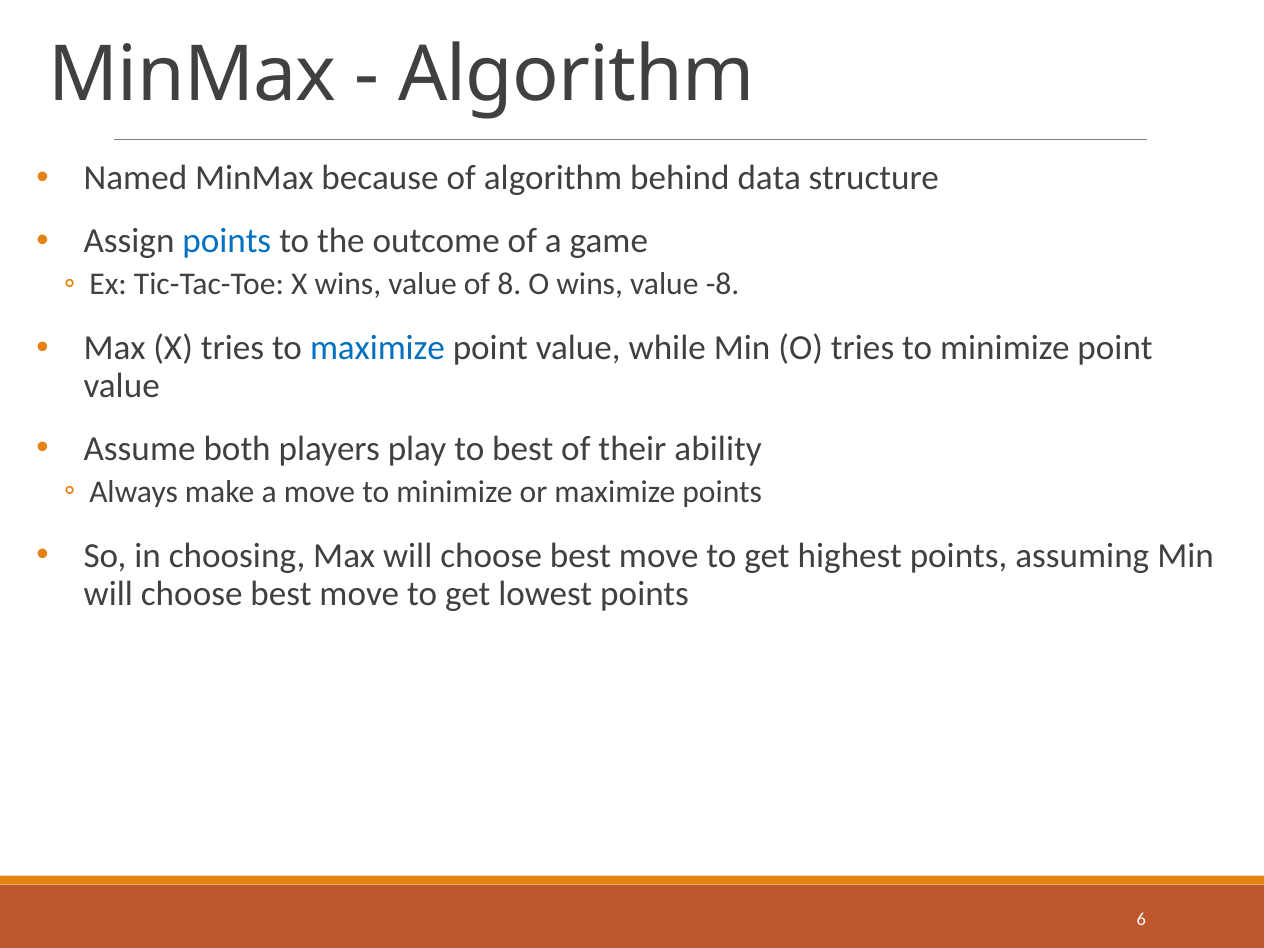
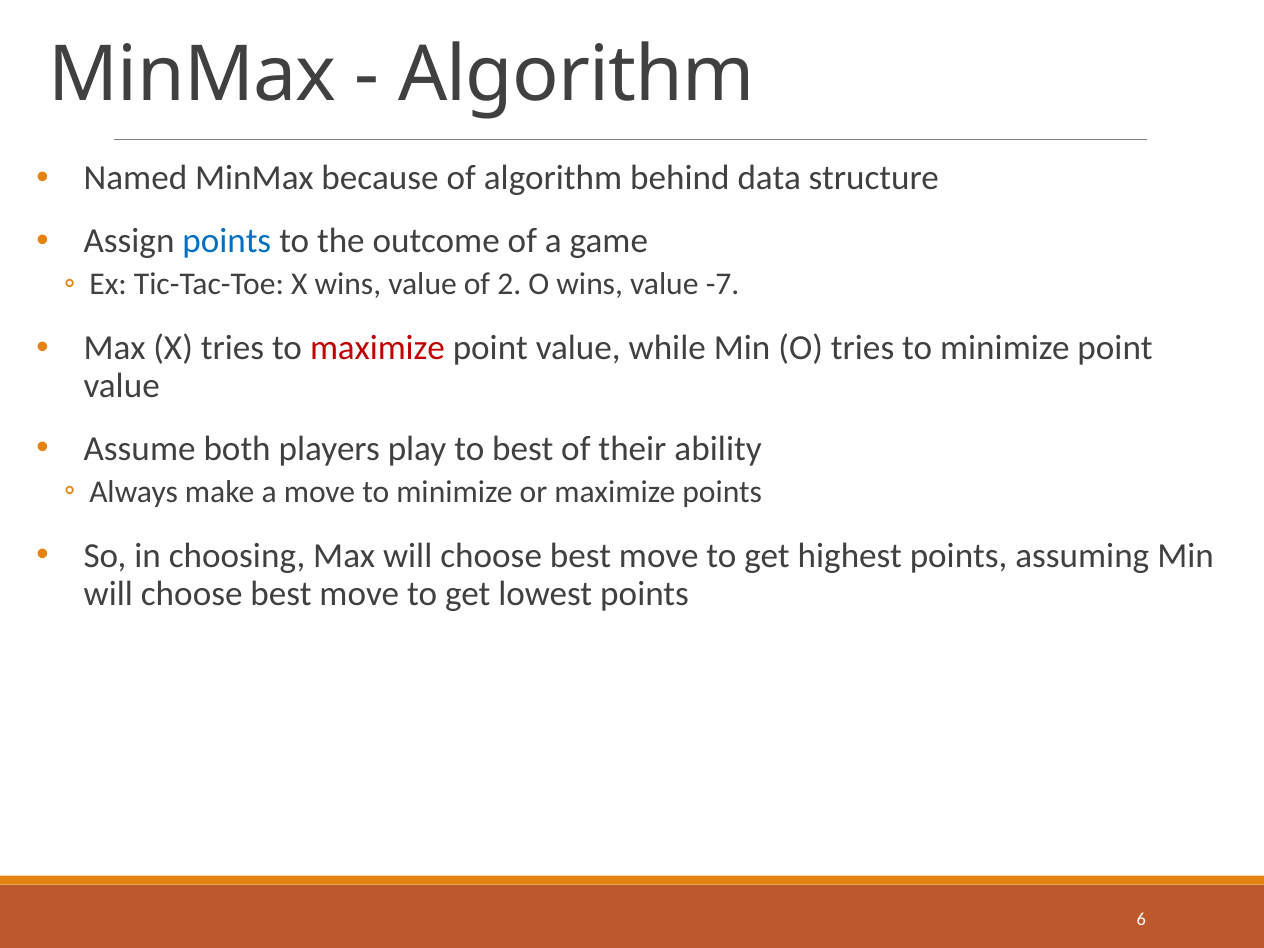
8: 8 -> 2
-8: -8 -> -7
maximize at (377, 348) colour: blue -> red
